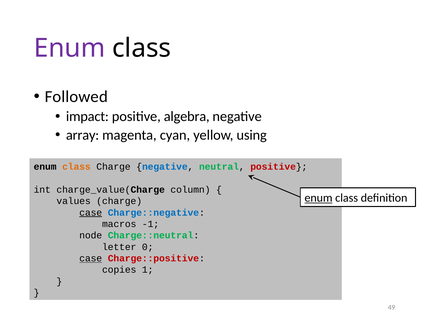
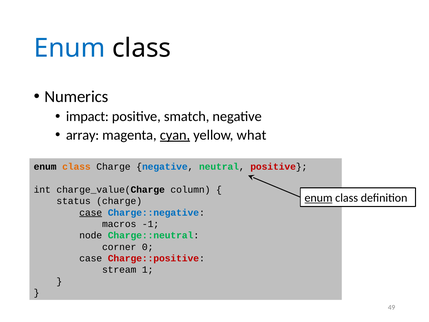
Enum at (70, 48) colour: purple -> blue
Followed: Followed -> Numerics
algebra: algebra -> smatch
cyan underline: none -> present
using: using -> what
values: values -> status
letter: letter -> corner
case at (91, 258) underline: present -> none
copies: copies -> stream
